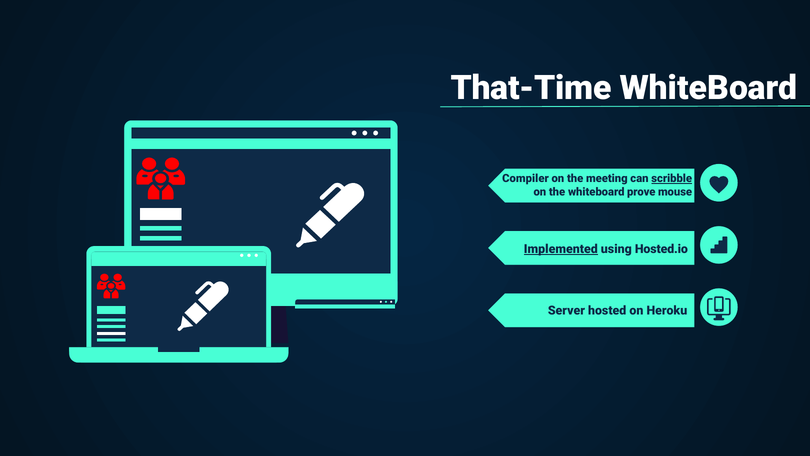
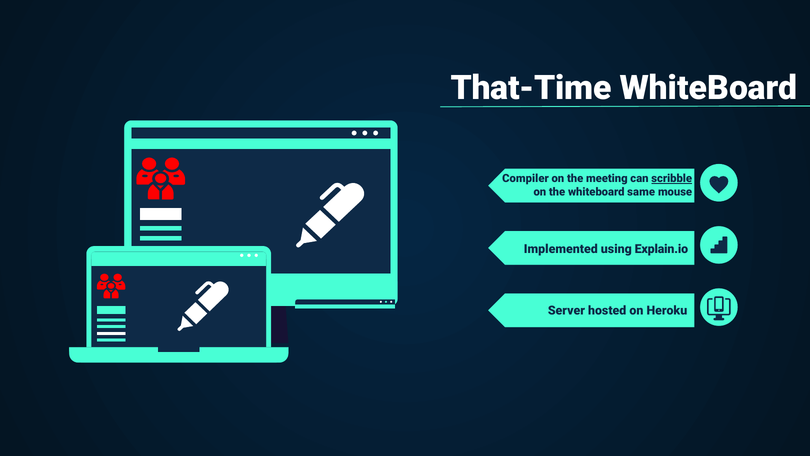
prove: prove -> same
Implemented underline: present -> none
Hosted.io: Hosted.io -> Explain.io
